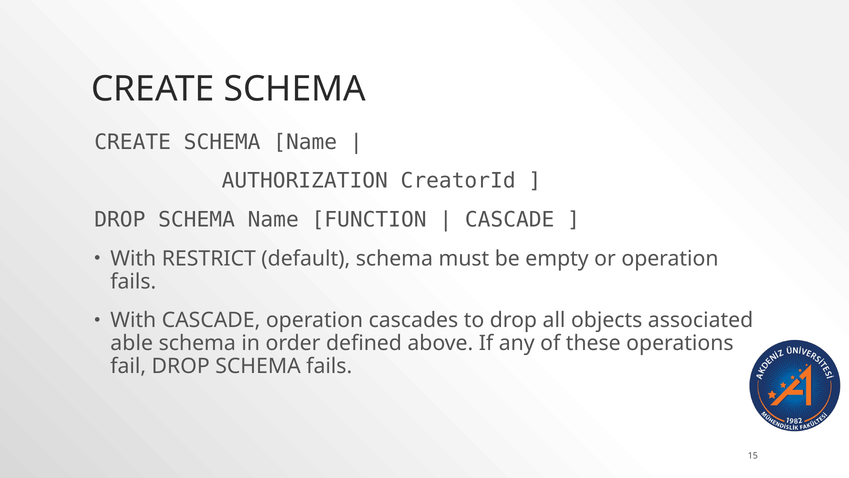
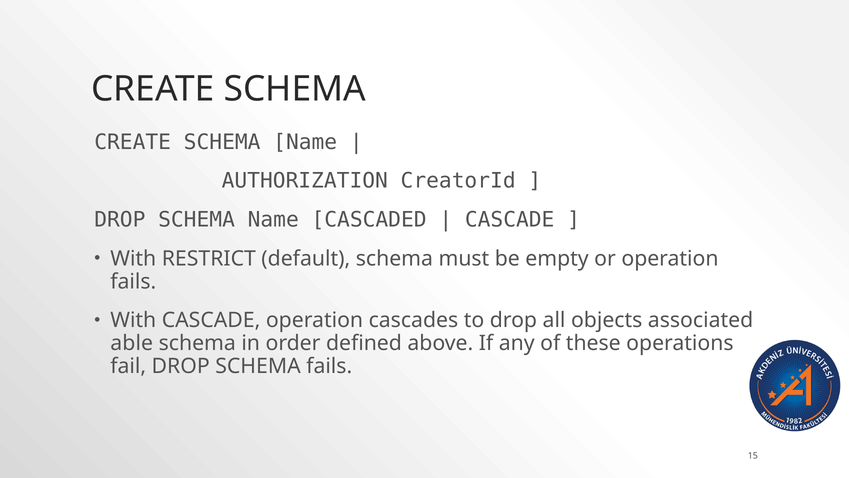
FUNCTION: FUNCTION -> CASCADED
